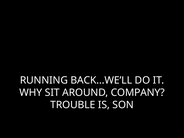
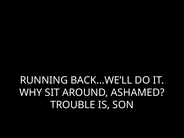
COMPANY: COMPANY -> ASHAMED
